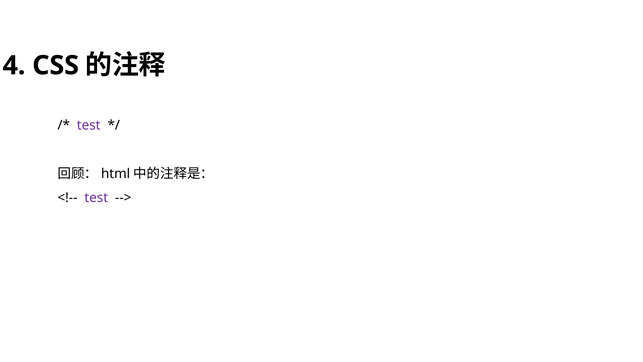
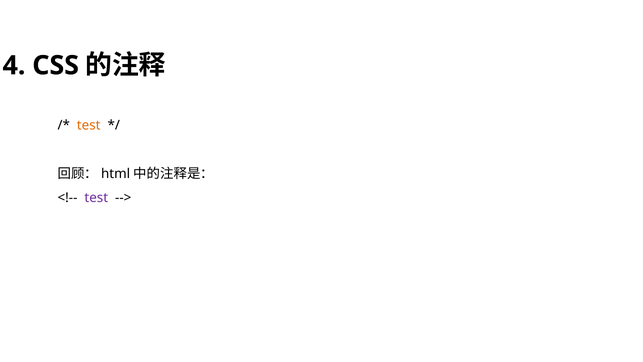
test at (89, 125) colour: purple -> orange
